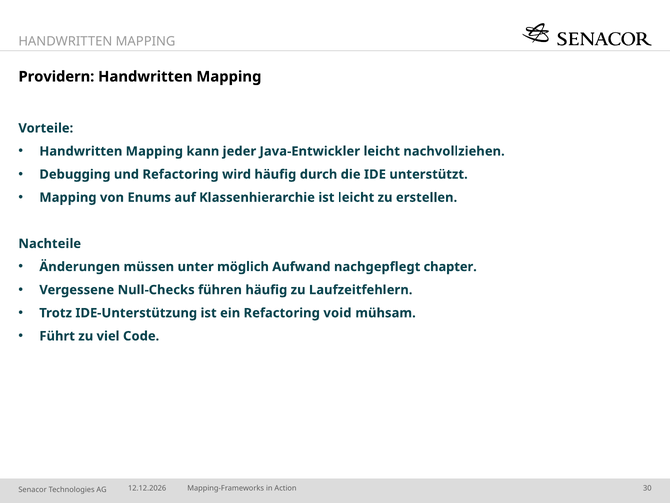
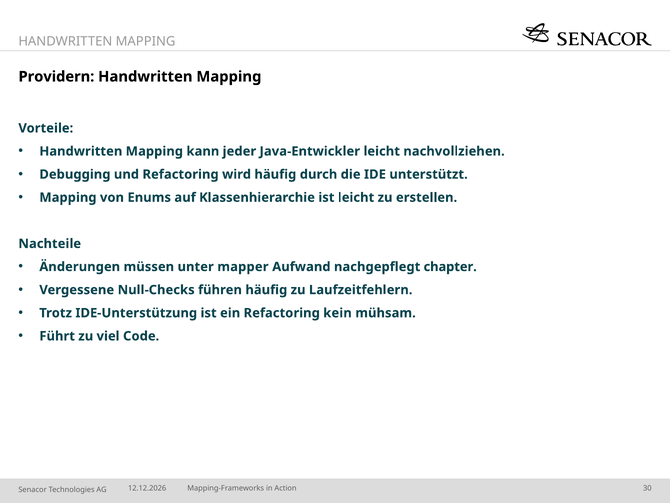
möglich: möglich -> mapper
void: void -> kein
